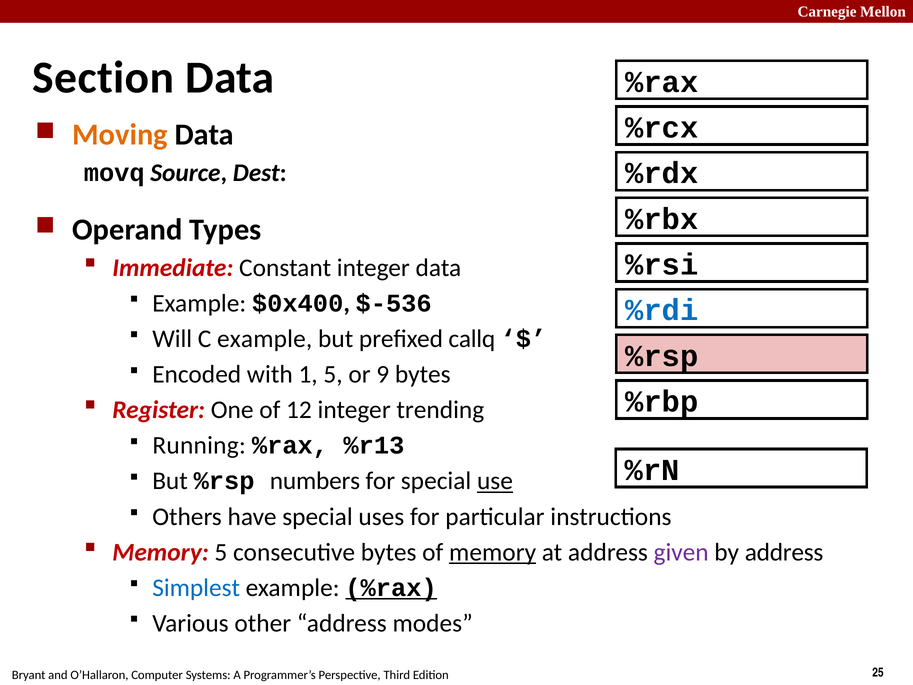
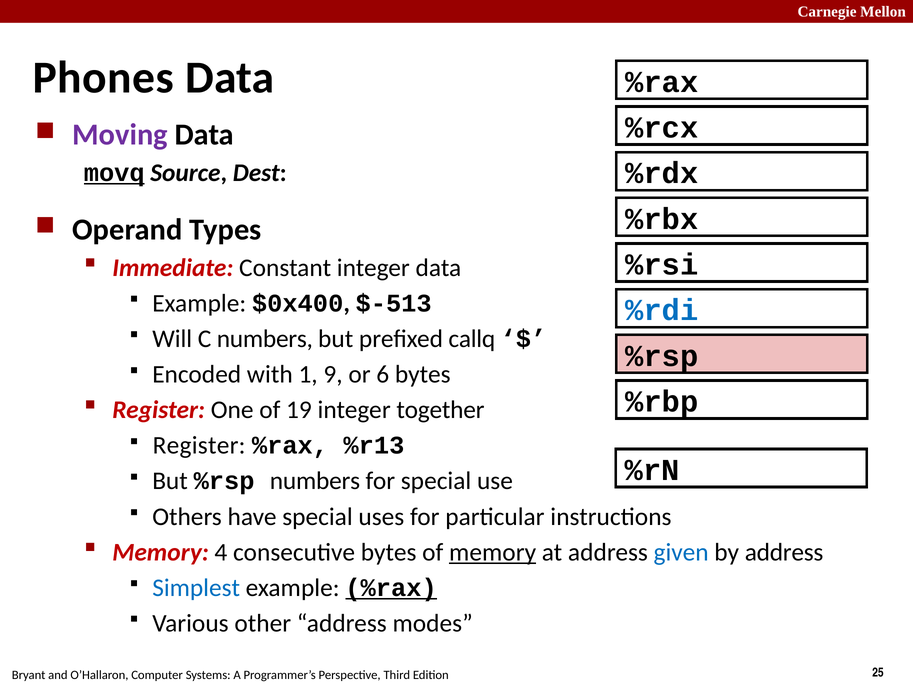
Section: Section -> Phones
Moving colour: orange -> purple
movq underline: none -> present
$-536: $-536 -> $-513
C example: example -> numbers
1 5: 5 -> 9
9: 9 -> 6
12: 12 -> 19
trending: trending -> together
Running at (199, 445): Running -> Register
use underline: present -> none
Memory 5: 5 -> 4
given colour: purple -> blue
